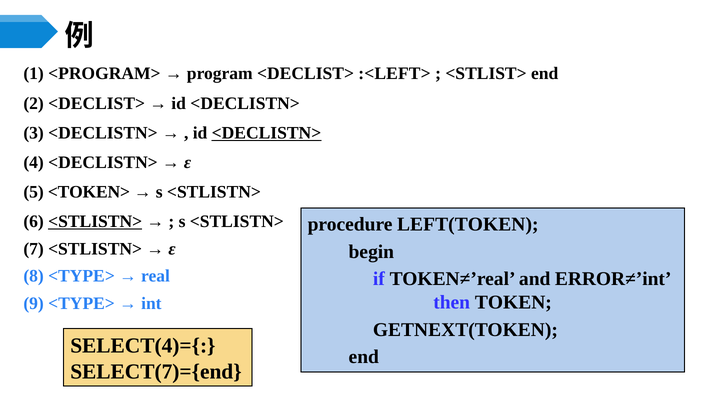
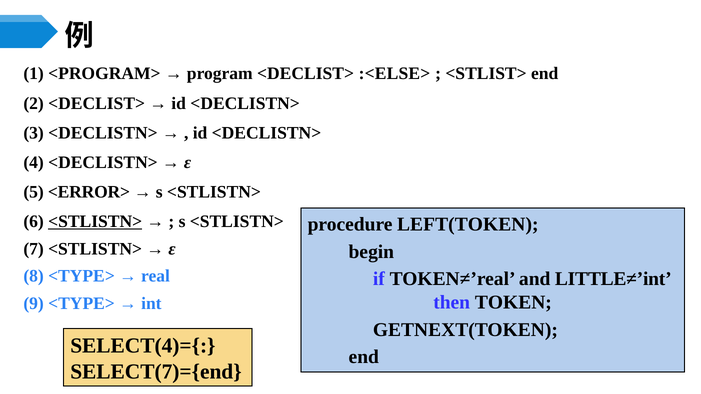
:<LEFT>: :<LEFT> -> :<ELSE>
<DECLISTN> at (266, 133) underline: present -> none
<TOKEN>: <TOKEN> -> <ERROR>
ERROR≠’int: ERROR≠’int -> LITTLE≠’int
